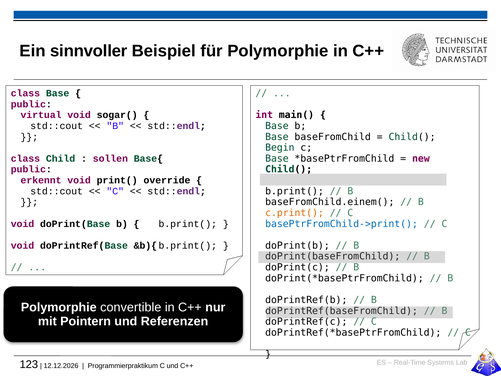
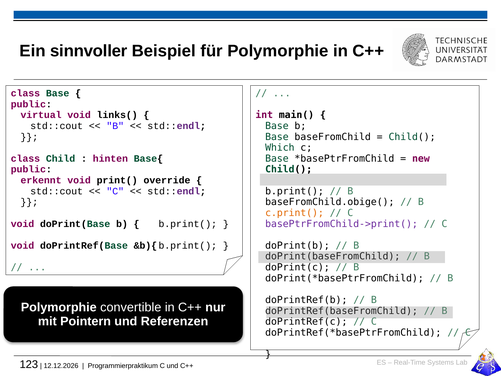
sogar(: sogar( -> links(
Begin: Begin -> Which
sollen: sollen -> hinten
baseFromChild.einem(: baseFromChild.einem( -> baseFromChild.obige(
basePtrFromChild->print( colour: blue -> purple
